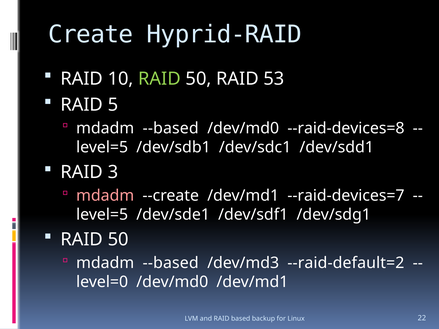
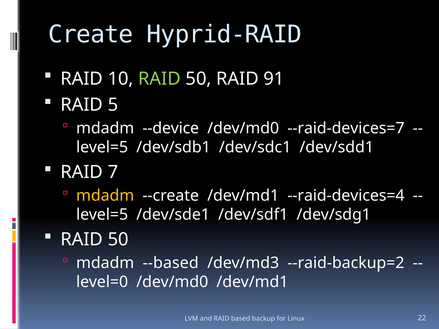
53: 53 -> 91
--based at (171, 128): --based -> --device
--raid-devices=8: --raid-devices=8 -> --raid-devices=7
3: 3 -> 7
mdadm at (105, 196) colour: pink -> yellow
--raid-devices=7: --raid-devices=7 -> --raid-devices=4
--raid-default=2: --raid-default=2 -> --raid-backup=2
